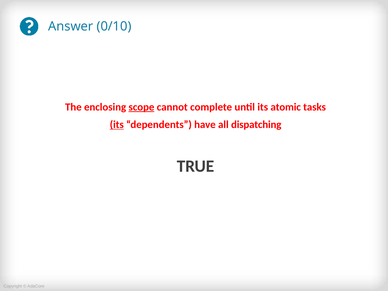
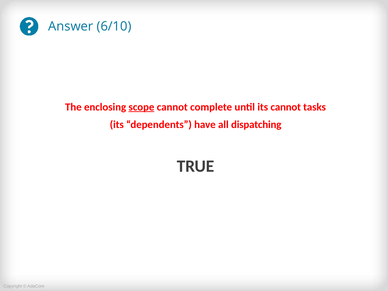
0/10: 0/10 -> 6/10
its atomic: atomic -> cannot
its at (117, 125) underline: present -> none
